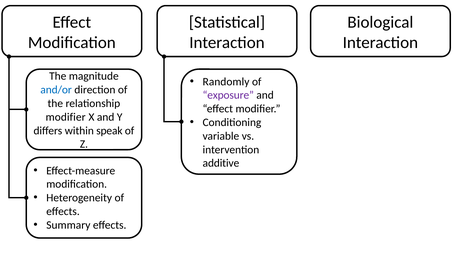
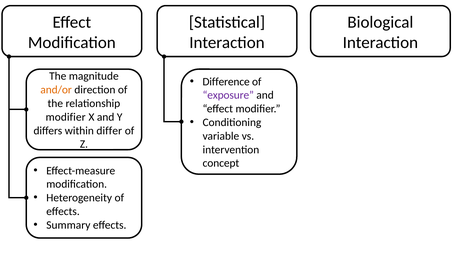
Randomly: Randomly -> Difference
and/or colour: blue -> orange
speak: speak -> differ
additive: additive -> concept
